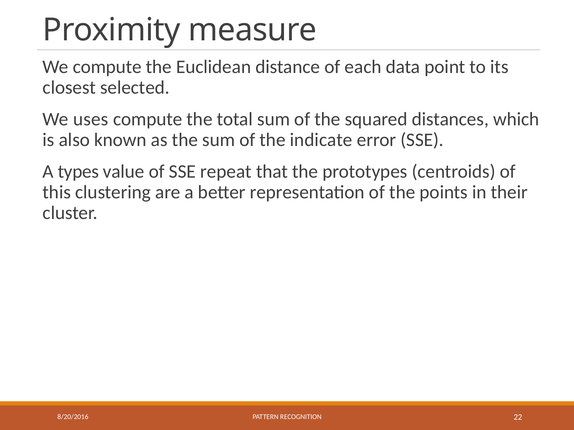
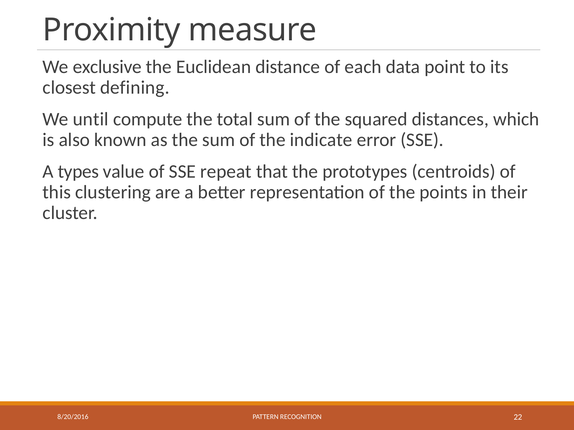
We compute: compute -> exclusive
selected: selected -> defining
uses: uses -> until
